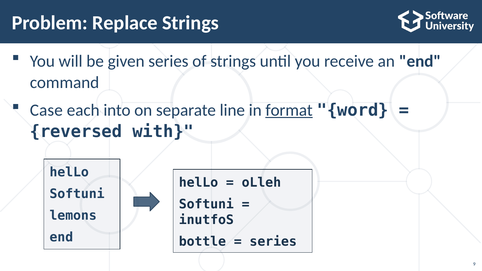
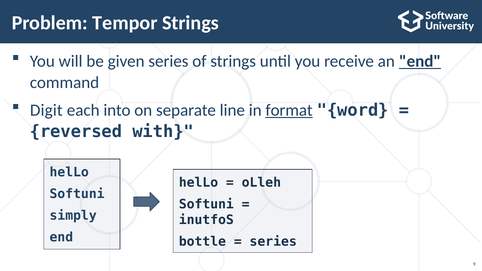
Replace: Replace -> Tempor
end at (420, 61) underline: none -> present
Case: Case -> Digit
lemons: lemons -> simply
